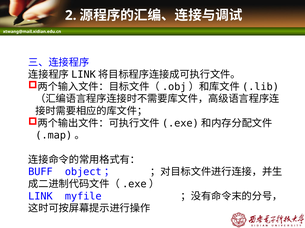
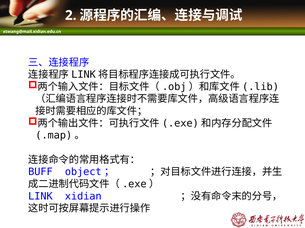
myfile: myfile -> xidian
